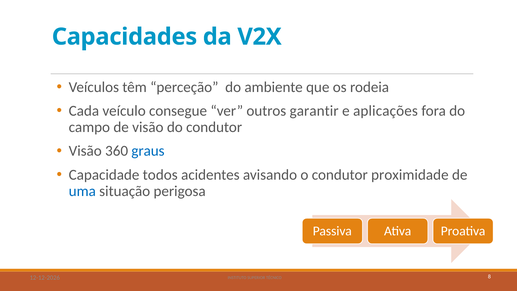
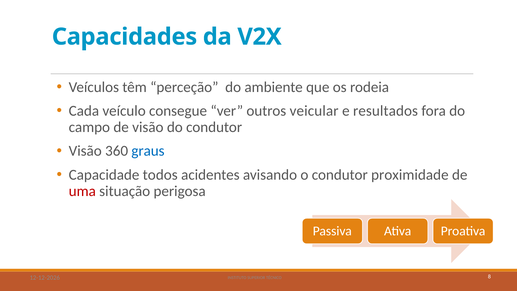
garantir: garantir -> veicular
aplicações: aplicações -> resultados
uma colour: blue -> red
